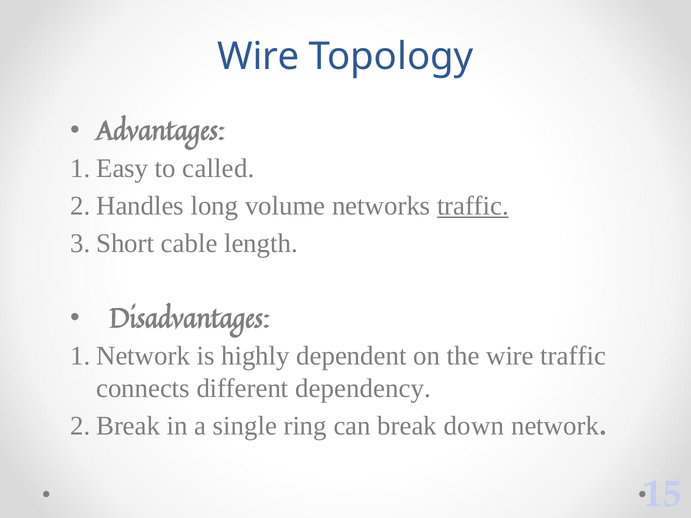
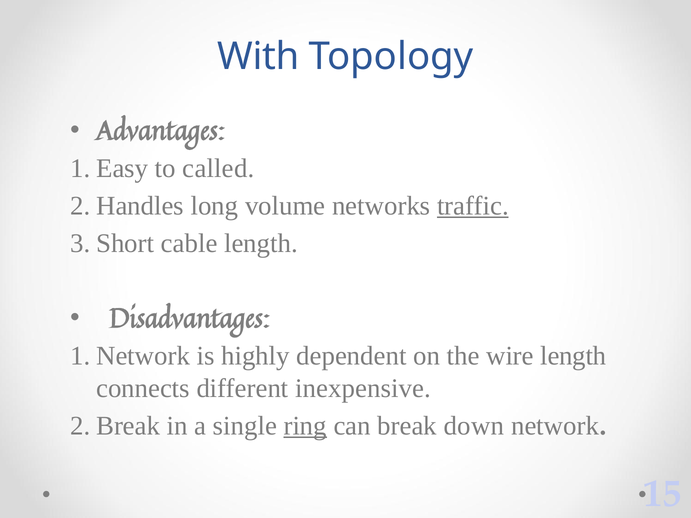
Wire at (258, 57): Wire -> With
wire traffic: traffic -> length
dependency: dependency -> inexpensive
ring underline: none -> present
